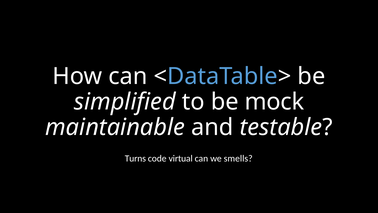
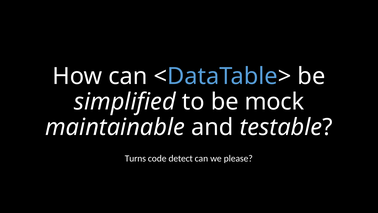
virtual: virtual -> detect
smells: smells -> please
